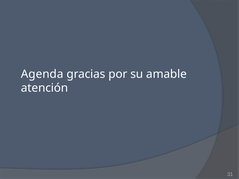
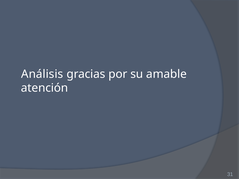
Agenda: Agenda -> Análisis
